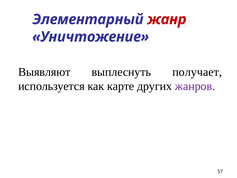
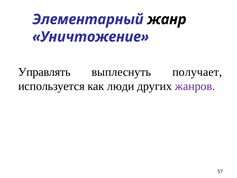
жанр colour: red -> black
Выявляют: Выявляют -> Управлять
карте: карте -> люди
